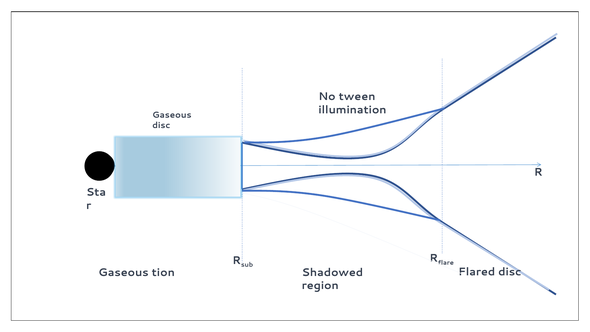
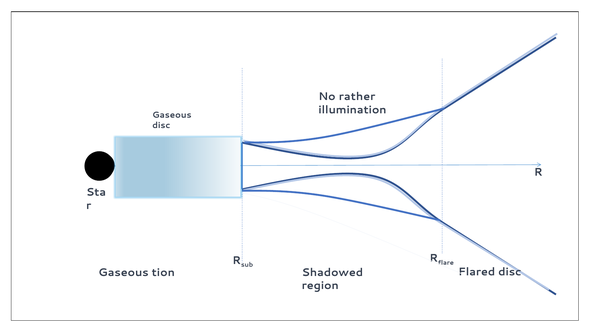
tween: tween -> rather
